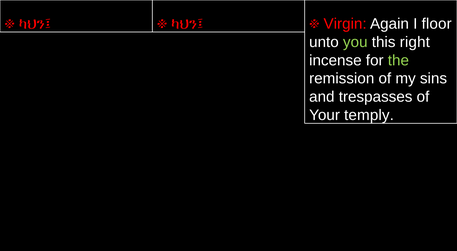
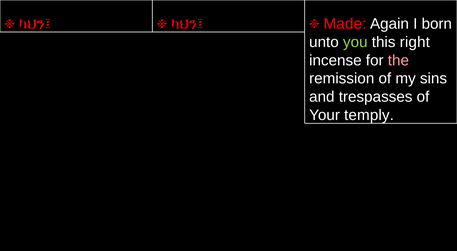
Virgin: Virgin -> Made
floor: floor -> born
the colour: light green -> pink
